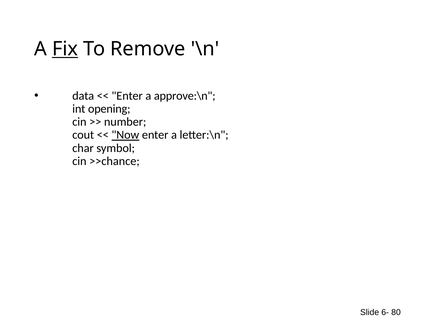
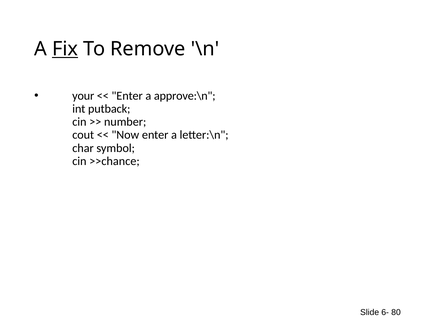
data: data -> your
opening: opening -> putback
Now underline: present -> none
